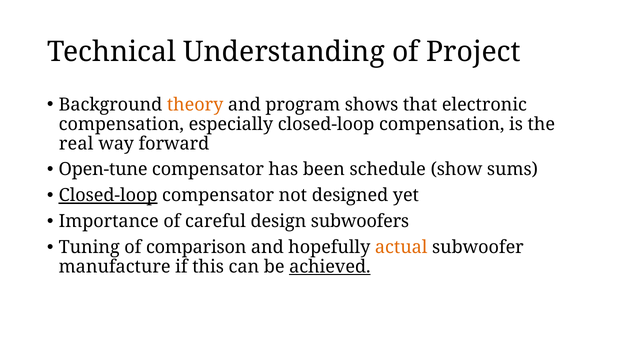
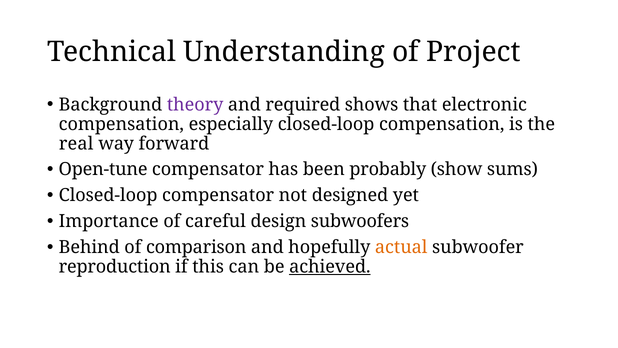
theory colour: orange -> purple
program: program -> required
schedule: schedule -> probably
Closed-loop at (108, 195) underline: present -> none
Tuning: Tuning -> Behind
manufacture: manufacture -> reproduction
